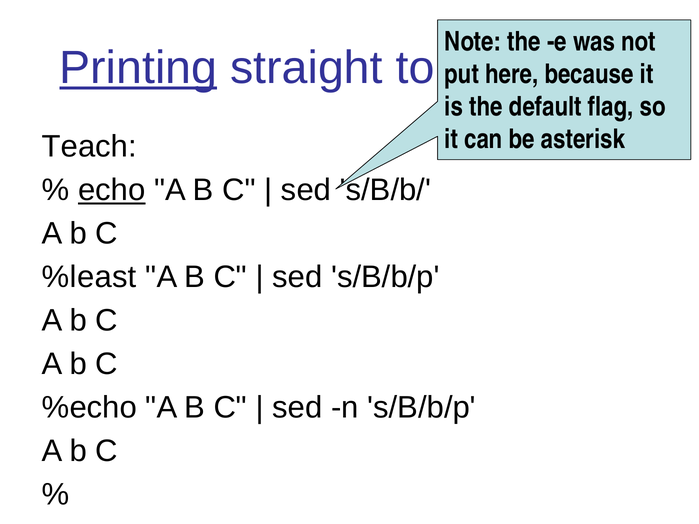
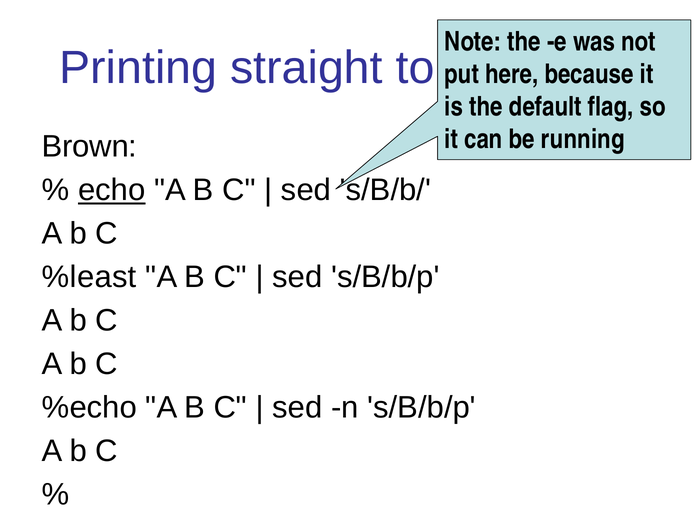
Printing underline: present -> none
asterisk: asterisk -> running
Teach: Teach -> Brown
